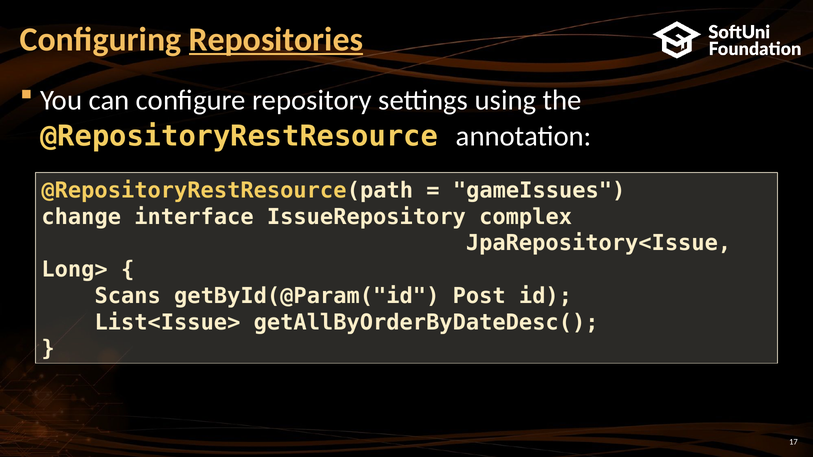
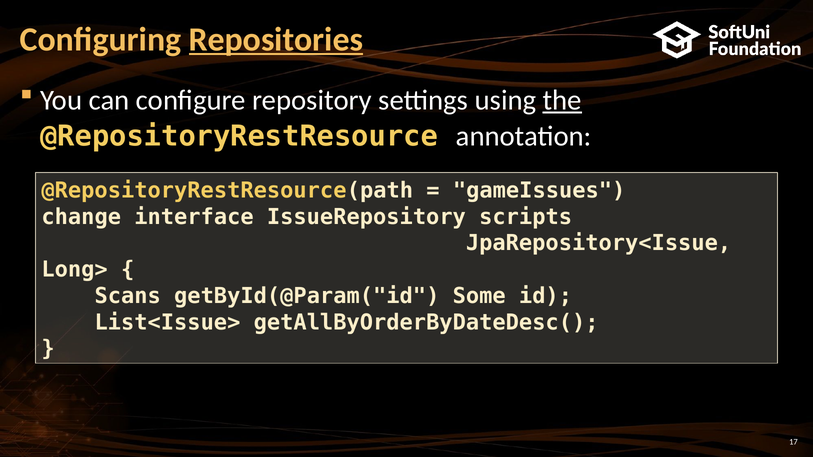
the underline: none -> present
complex: complex -> scripts
Post: Post -> Some
